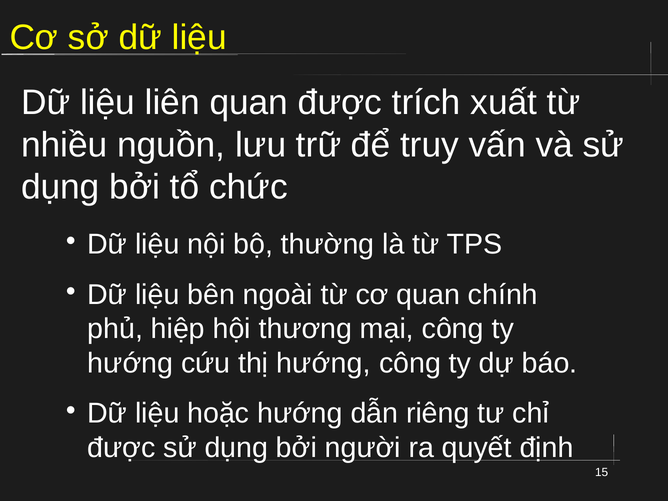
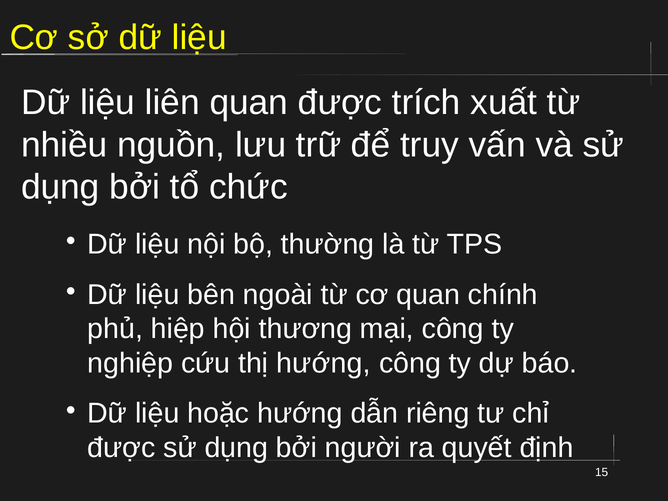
hướng at (130, 363): hướng -> nghiệp
